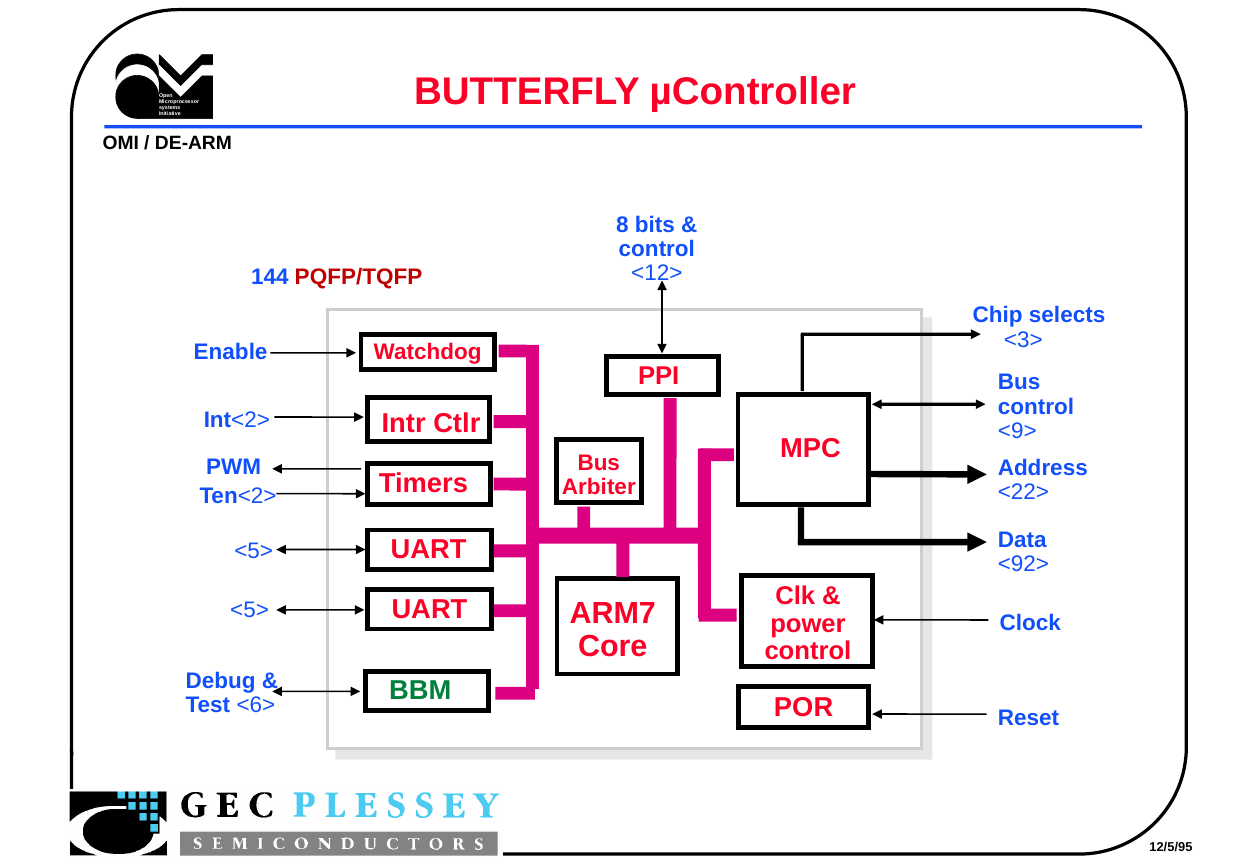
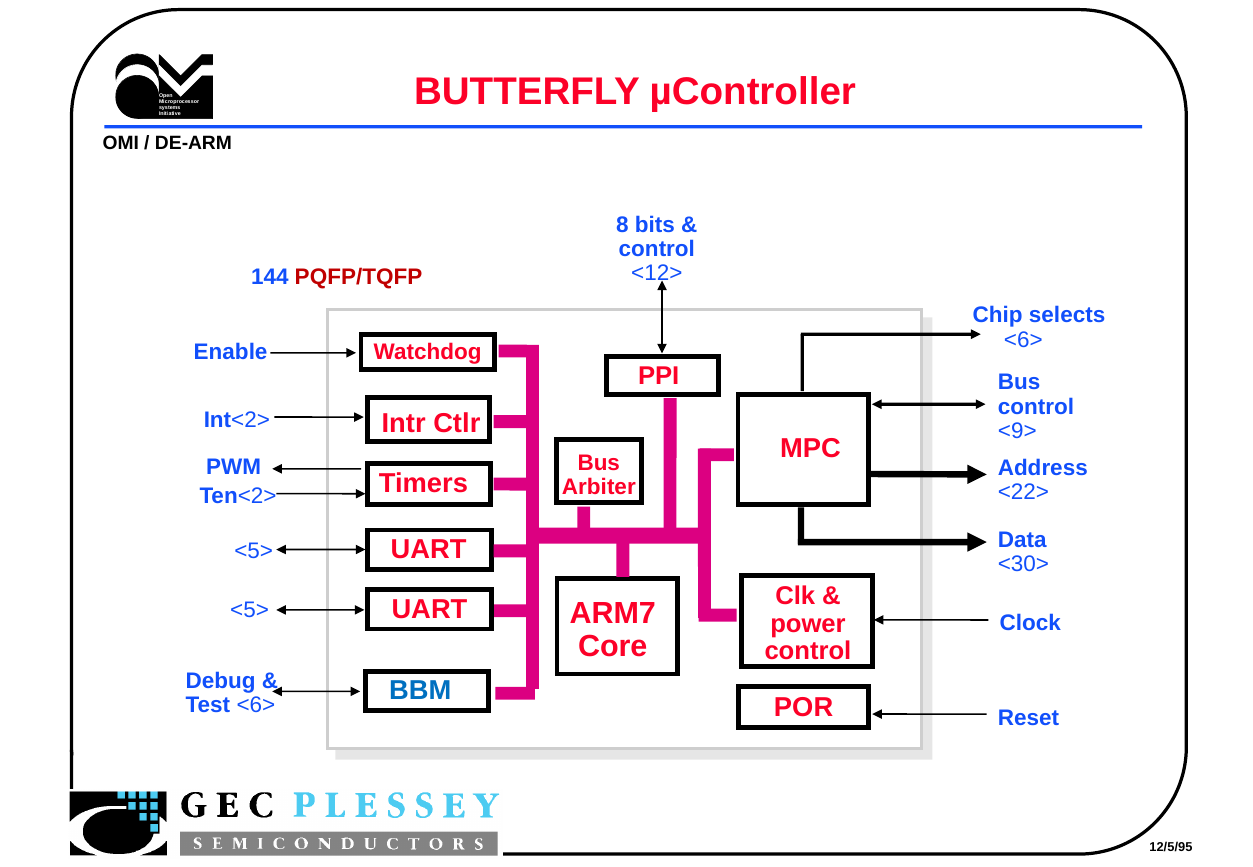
<3> at (1023, 340): <3> -> <6>
<92>: <92> -> <30>
BBM colour: green -> blue
